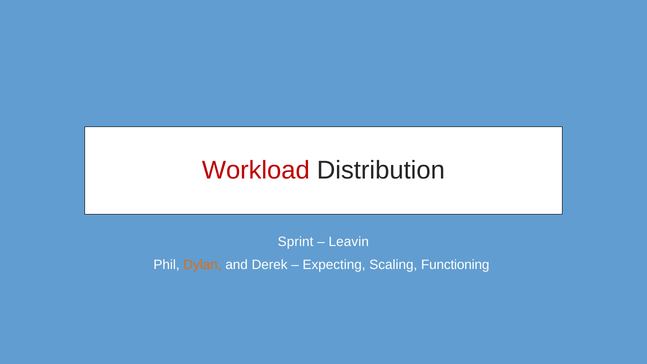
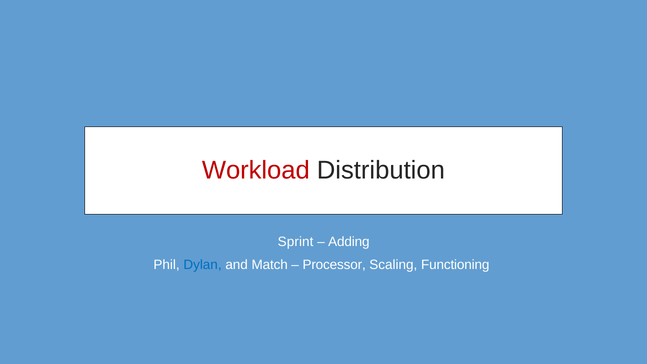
Leavin: Leavin -> Adding
Dylan colour: orange -> blue
Derek: Derek -> Match
Expecting: Expecting -> Processor
